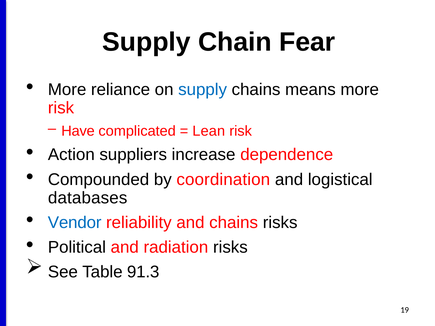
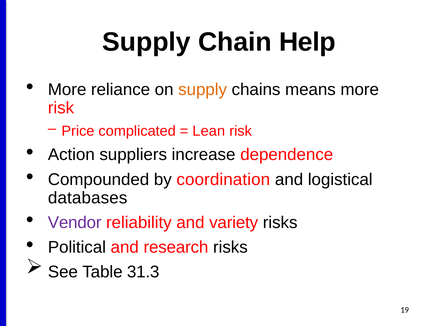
Fear: Fear -> Help
supply at (203, 90) colour: blue -> orange
Have: Have -> Price
Vendor colour: blue -> purple
and chains: chains -> variety
radiation: radiation -> research
91.3: 91.3 -> 31.3
